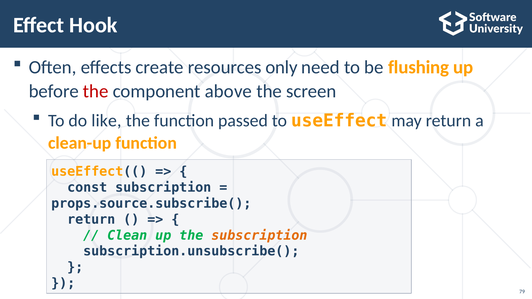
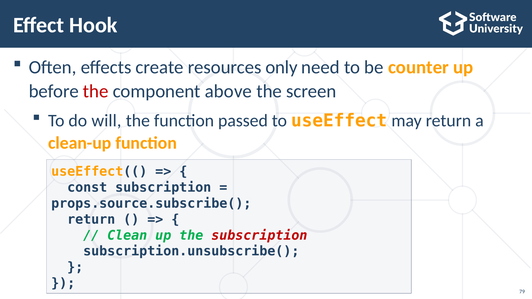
flushing: flushing -> counter
like: like -> will
subscription at (259, 235) colour: orange -> red
